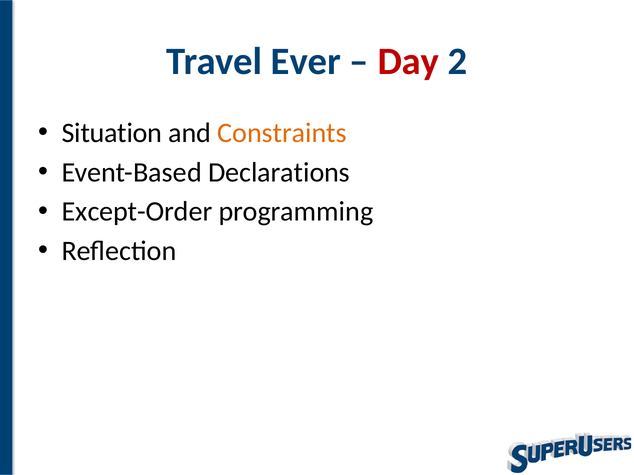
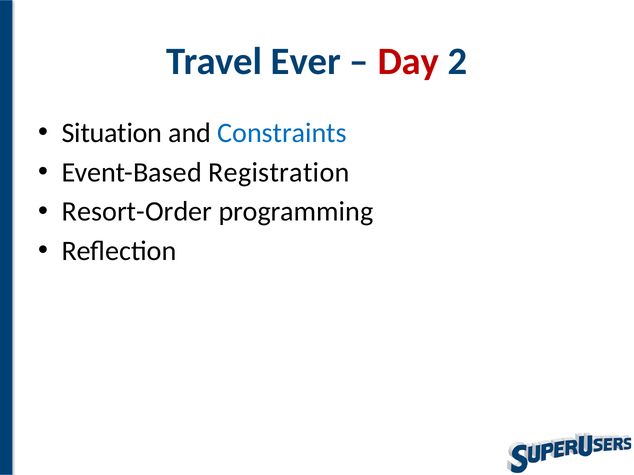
Constraints colour: orange -> blue
Declarations: Declarations -> Registration
Except-Order: Except-Order -> Resort-Order
